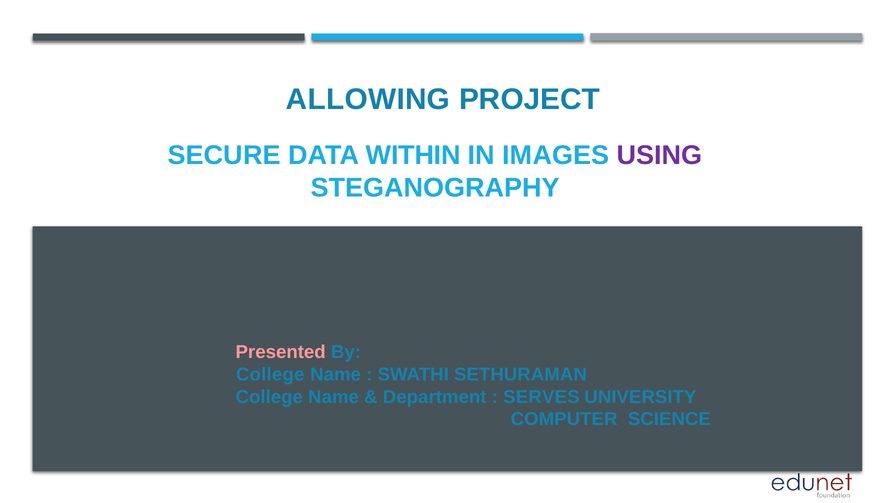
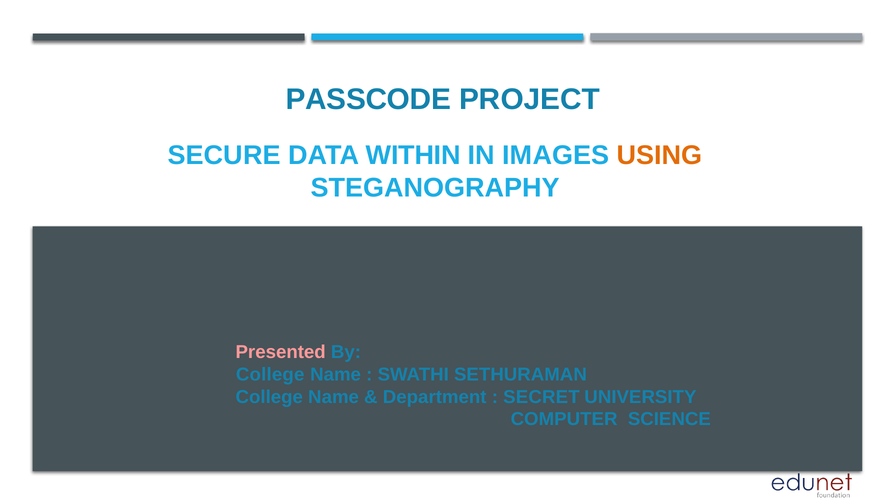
ALLOWING: ALLOWING -> PASSCODE
USING colour: purple -> orange
SERVES: SERVES -> SECRET
